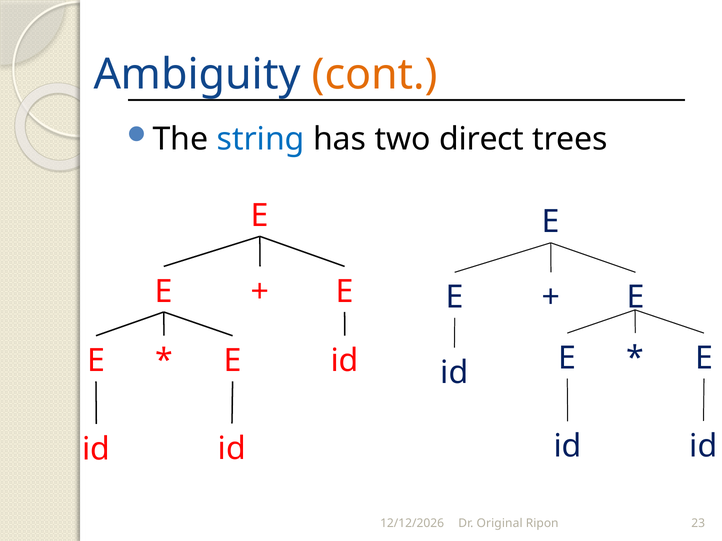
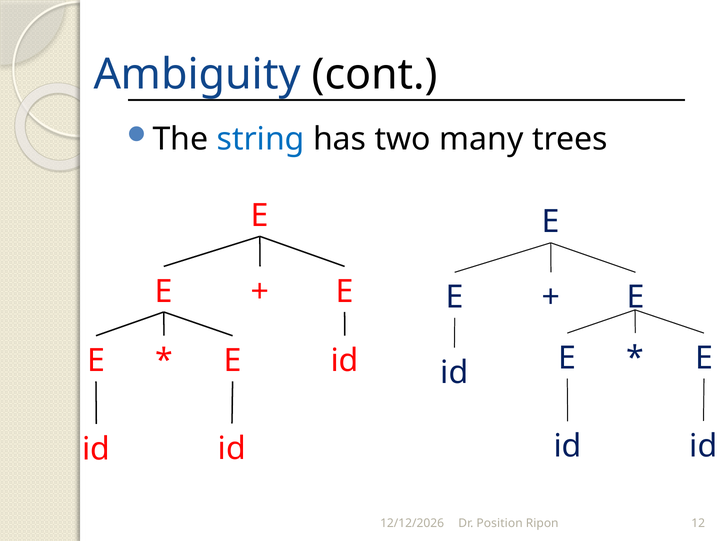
cont colour: orange -> black
direct: direct -> many
Original: Original -> Position
23: 23 -> 12
